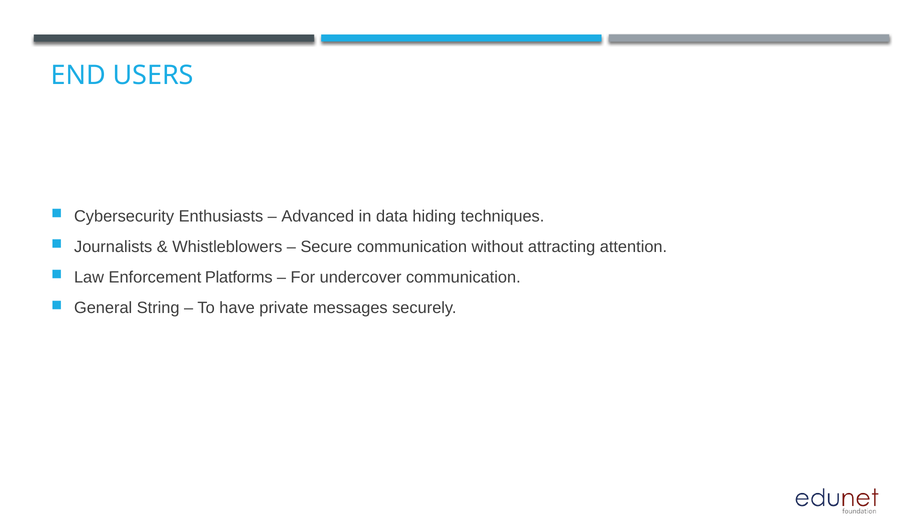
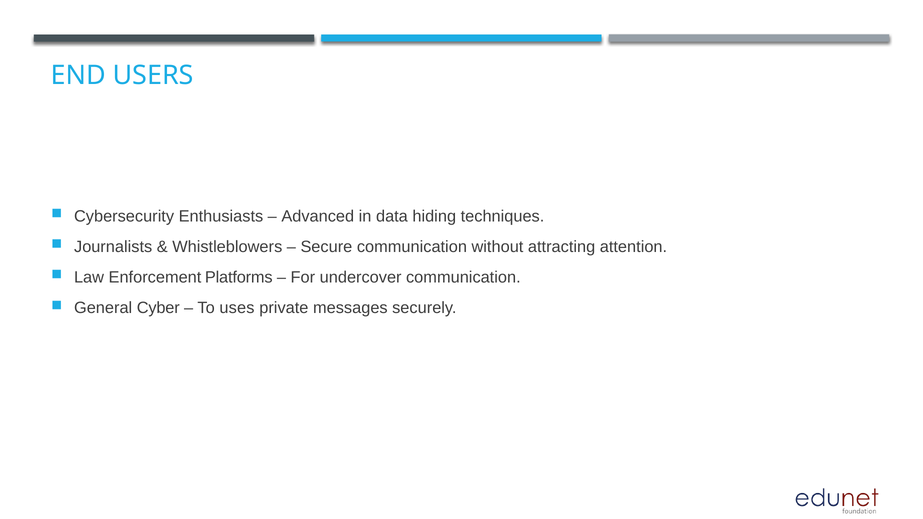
String: String -> Cyber
have: have -> uses
